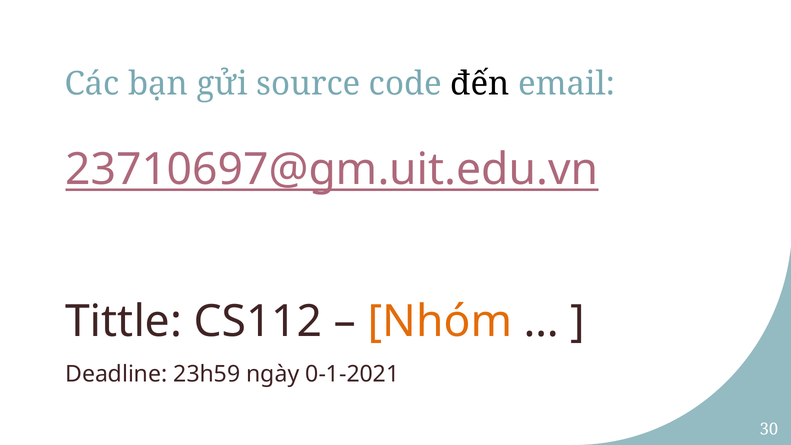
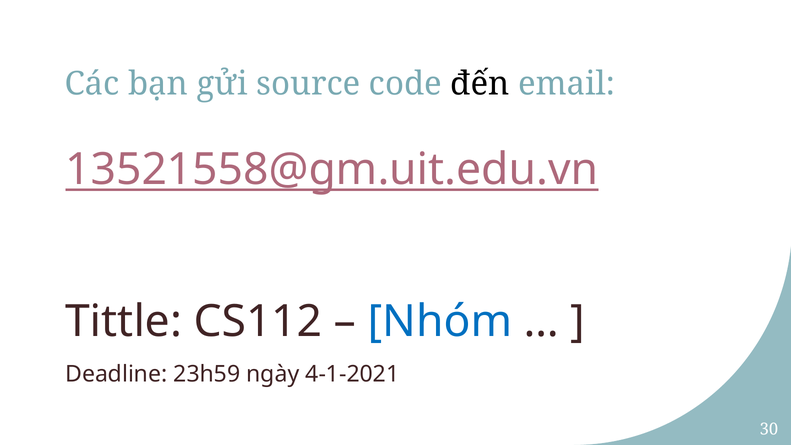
23710697@gm.uit.edu.vn: 23710697@gm.uit.edu.vn -> 13521558@gm.uit.edu.vn
Nhóm colour: orange -> blue
0-1-2021: 0-1-2021 -> 4-1-2021
